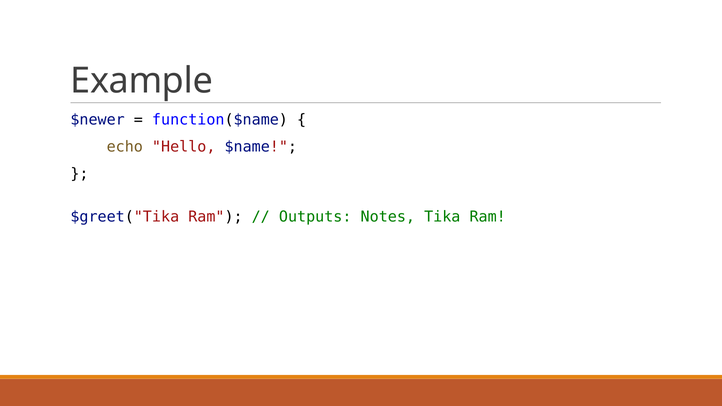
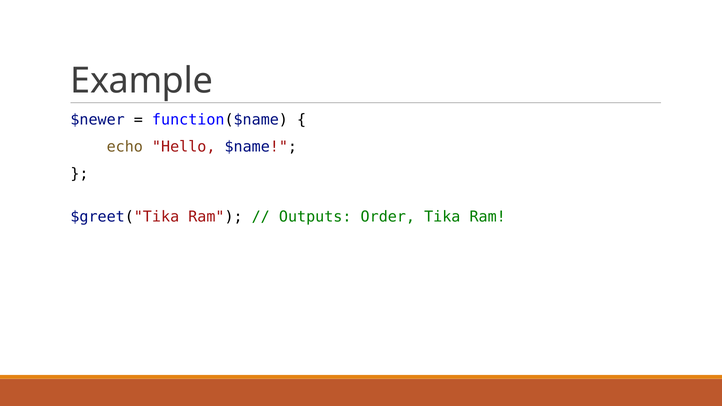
Notes: Notes -> Order
